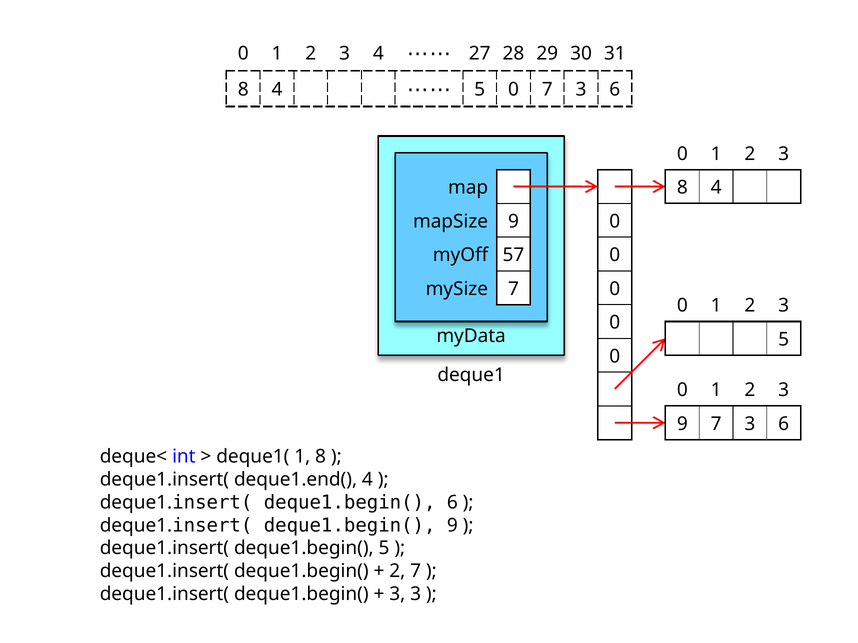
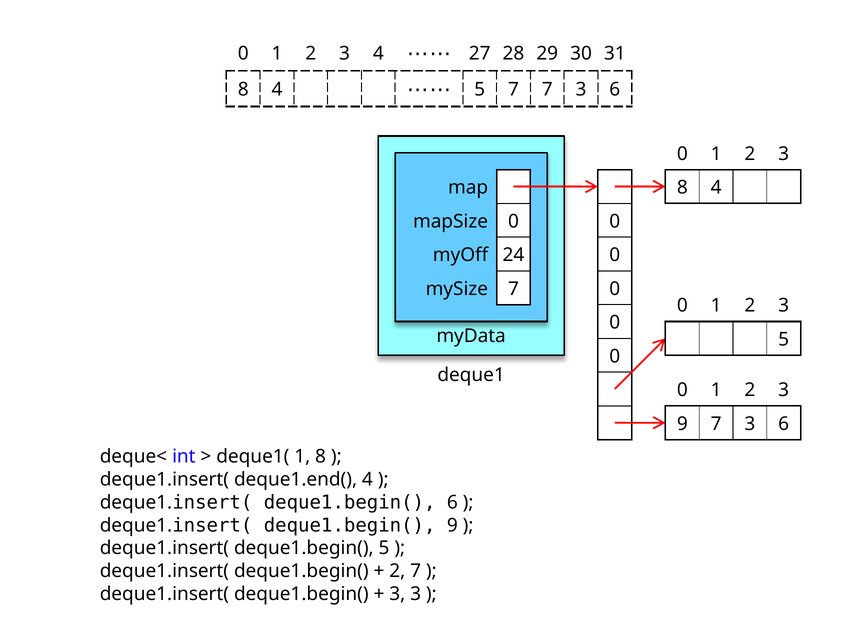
5 0: 0 -> 7
mapSize 9: 9 -> 0
57: 57 -> 24
